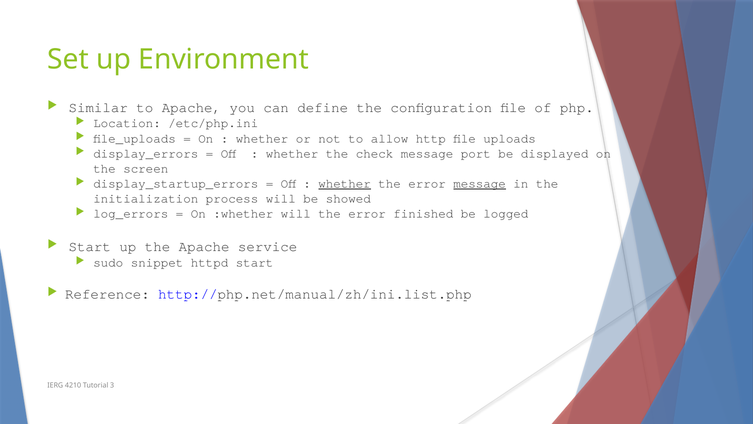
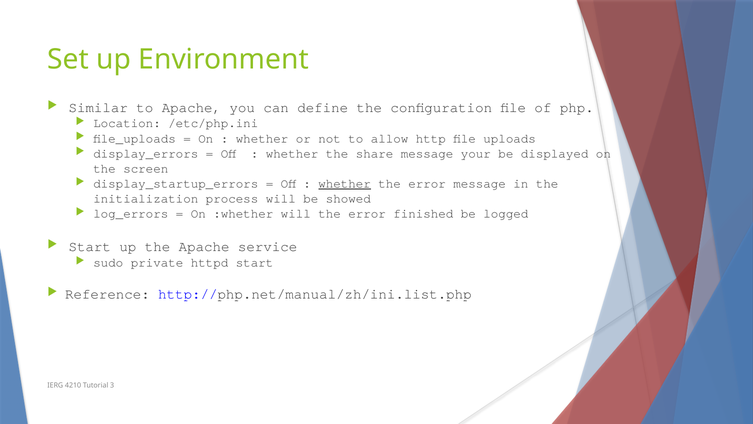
check: check -> share
port: port -> your
message at (480, 183) underline: present -> none
snippet: snippet -> private
